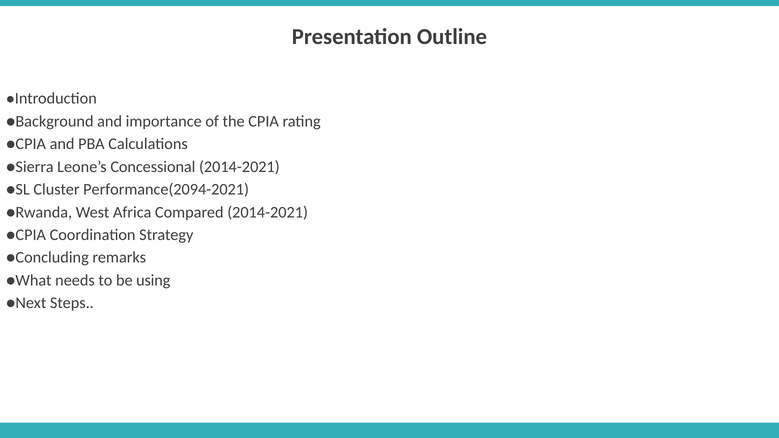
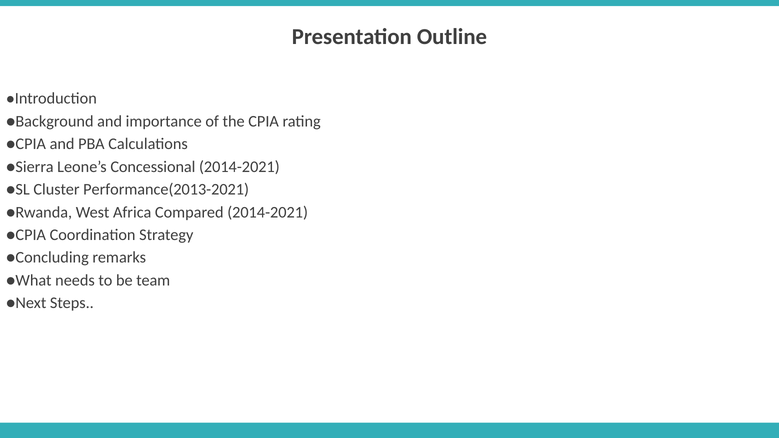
Performance(2094-2021: Performance(2094-2021 -> Performance(2013-2021
using: using -> team
